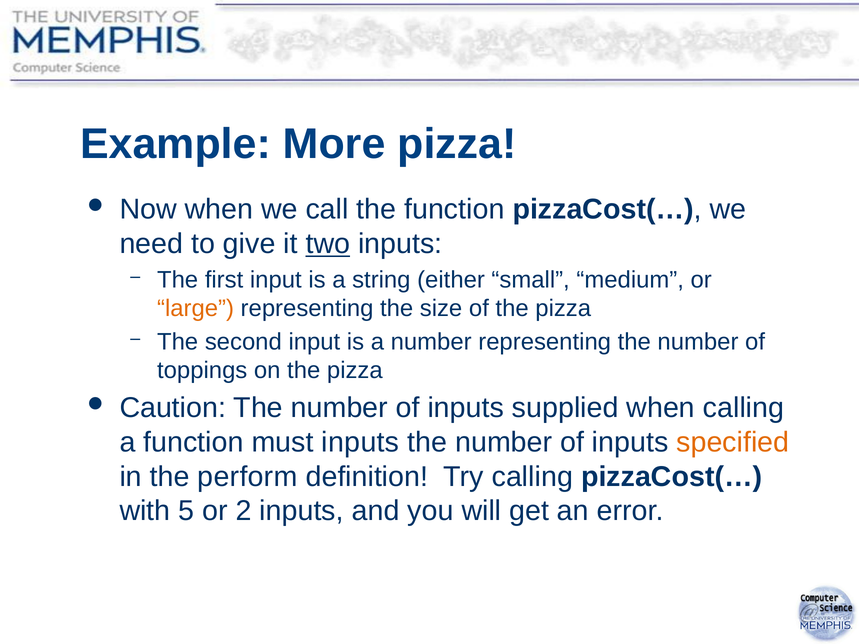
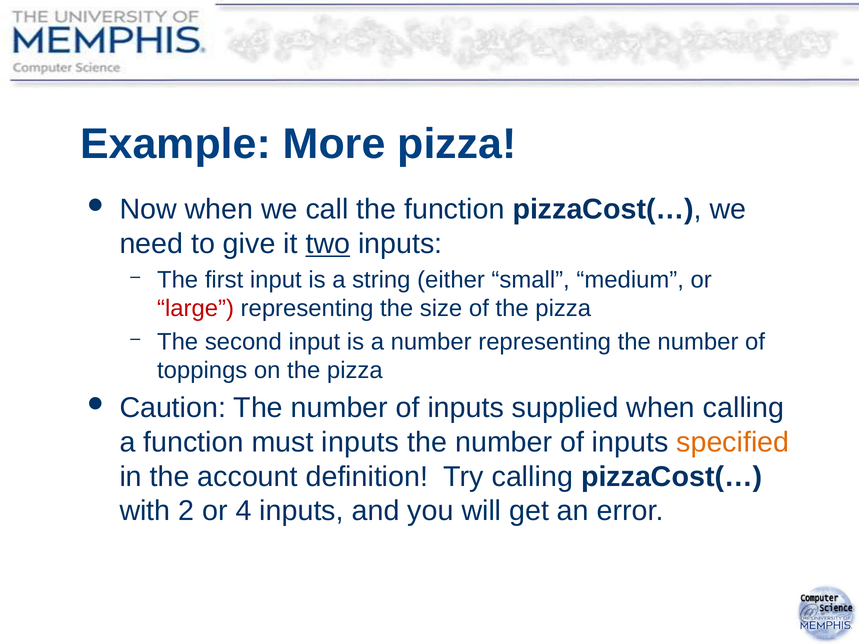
large colour: orange -> red
perform: perform -> account
5: 5 -> 2
2: 2 -> 4
